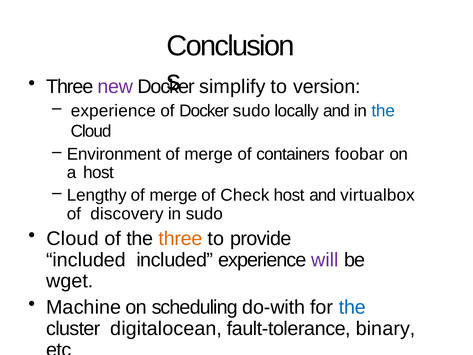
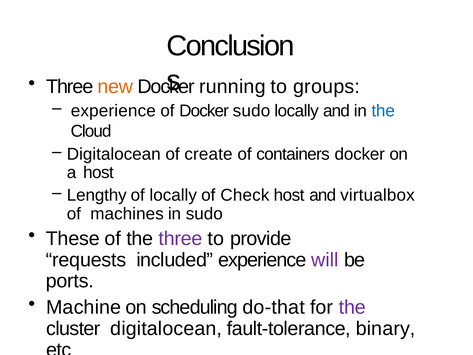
new colour: purple -> orange
simplify: simplify -> running
version: version -> groups
Environment at (114, 154): Environment -> Digitalocean
merge at (209, 154): merge -> create
containers foobar: foobar -> docker
merge at (173, 195): merge -> locally
discovery: discovery -> machines
Cloud at (73, 238): Cloud -> These
three at (181, 238) colour: orange -> purple
included at (86, 260): included -> requests
wget: wget -> ports
do-with: do-with -> do-that
the at (352, 307) colour: blue -> purple
